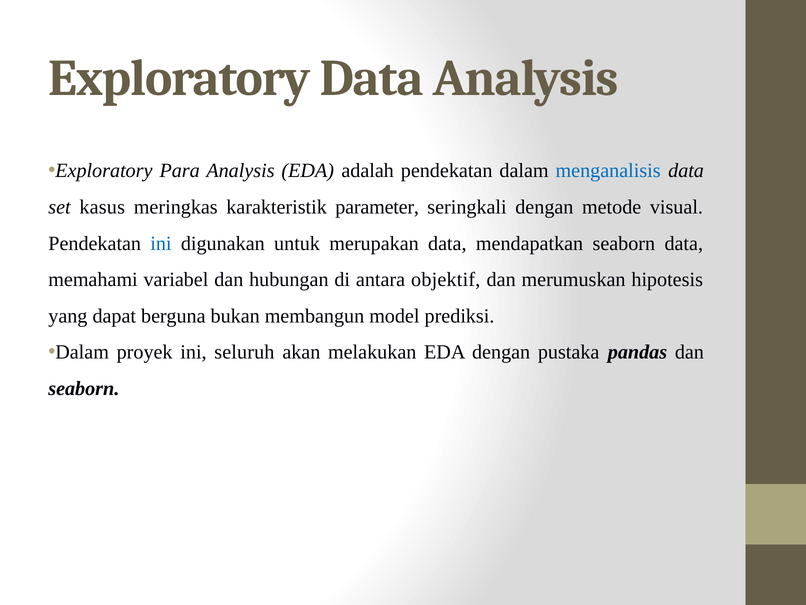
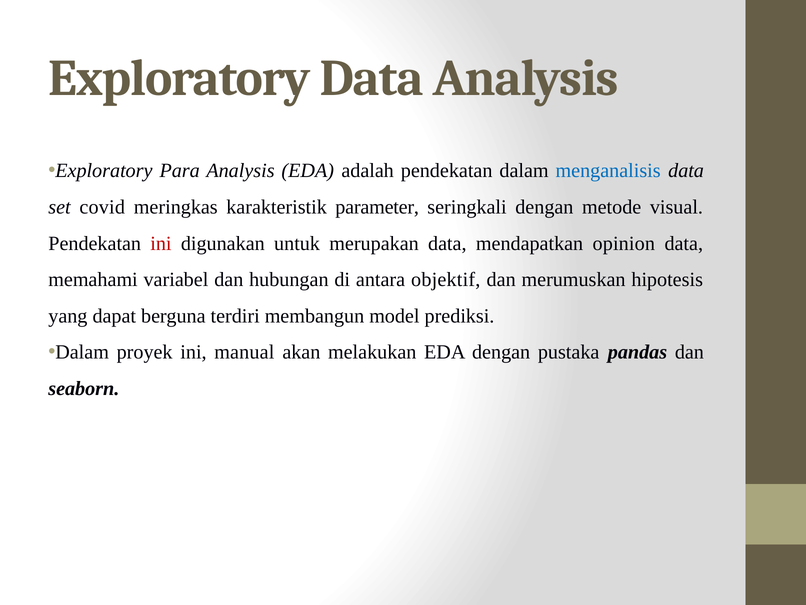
kasus: kasus -> covid
ini at (161, 243) colour: blue -> red
mendapatkan seaborn: seaborn -> opinion
bukan: bukan -> terdiri
seluruh: seluruh -> manual
